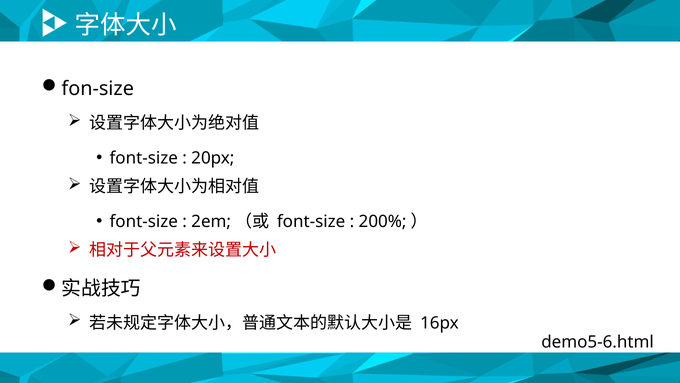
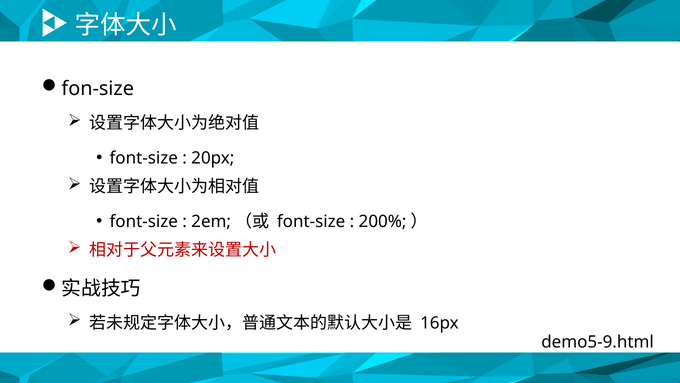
demo5-6.html: demo5-6.html -> demo5-9.html
